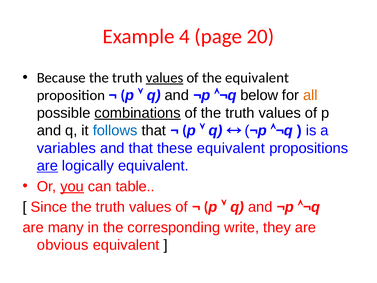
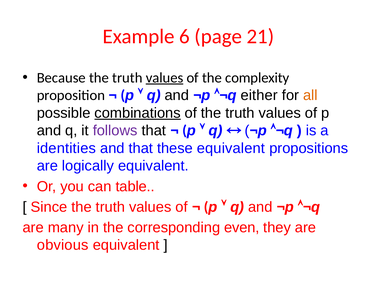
4: 4 -> 6
20: 20 -> 21
the equivalent: equivalent -> complexity
below: below -> either
follows colour: blue -> purple
variables: variables -> identities
are at (47, 166) underline: present -> none
you underline: present -> none
write: write -> even
